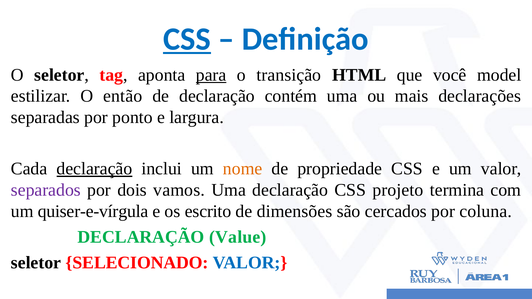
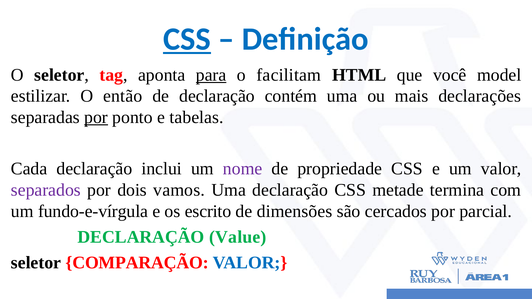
transição: transição -> facilitam
por at (96, 117) underline: none -> present
largura: largura -> tabelas
declaração at (94, 169) underline: present -> none
nome colour: orange -> purple
projeto: projeto -> metade
quiser-e-vírgula: quiser-e-vírgula -> fundo-e-vírgula
coluna: coluna -> parcial
SELECIONADO: SELECIONADO -> COMPARAÇÃO
